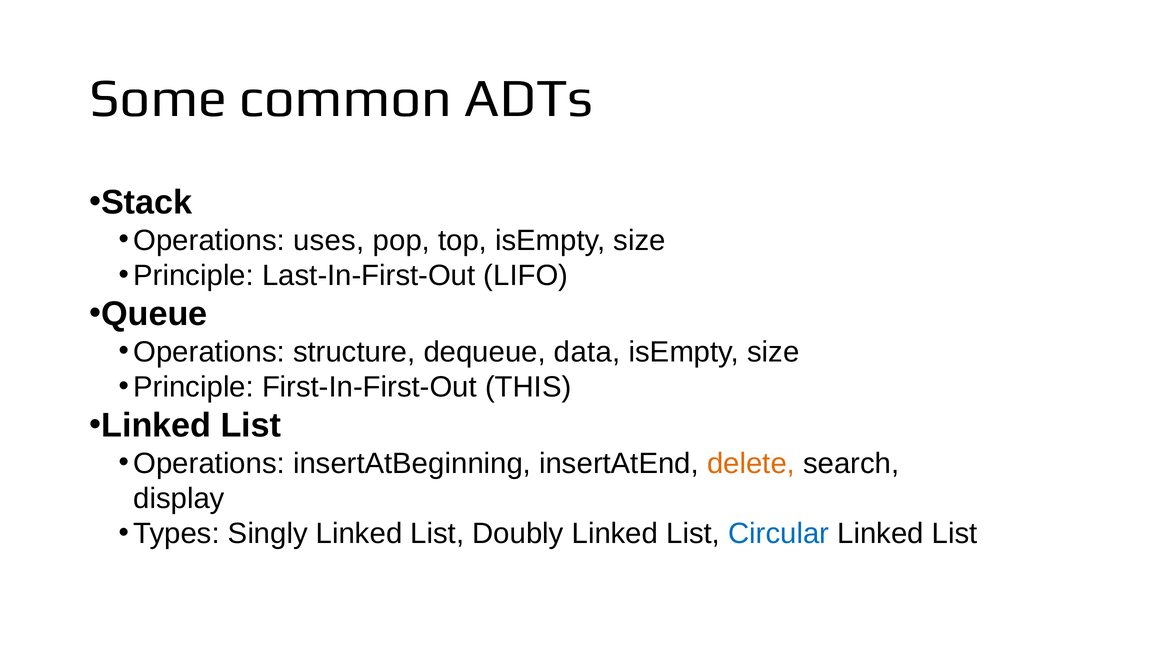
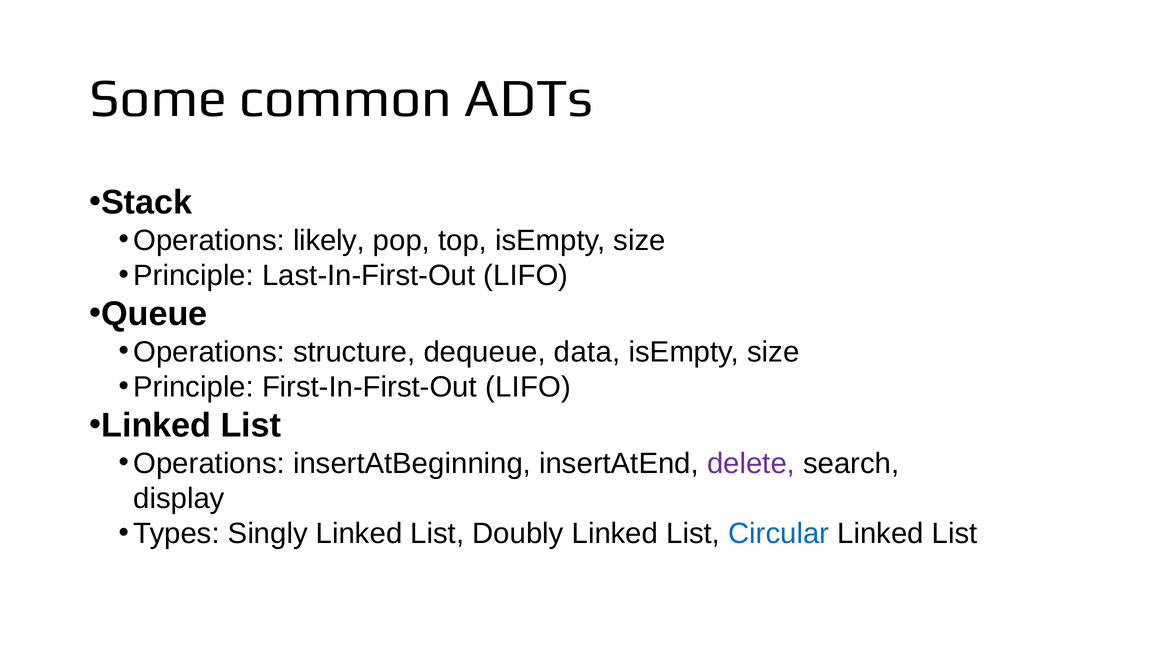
uses: uses -> likely
First-In-First-Out THIS: THIS -> LIFO
delete colour: orange -> purple
